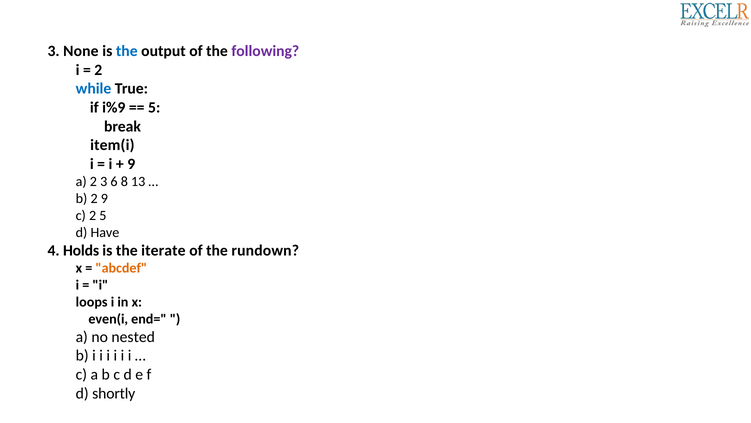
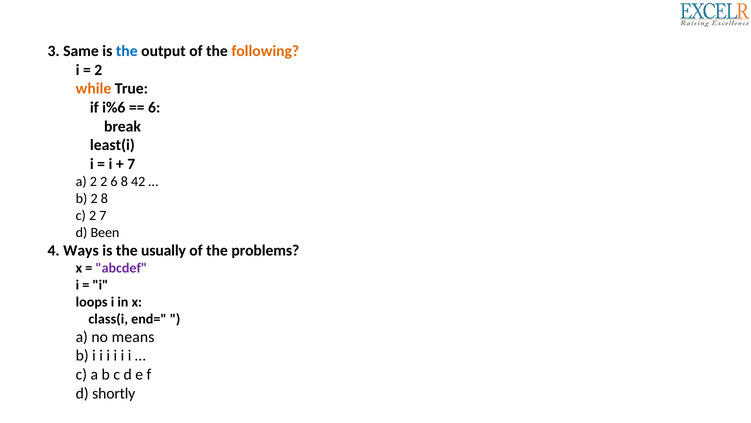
None: None -> Same
following colour: purple -> orange
while colour: blue -> orange
i%9: i%9 -> i%6
5 at (154, 107): 5 -> 6
item(i: item(i -> least(i
9 at (131, 164): 9 -> 7
2 3: 3 -> 2
13: 13 -> 42
2 9: 9 -> 8
2 5: 5 -> 7
Have: Have -> Been
Holds: Holds -> Ways
iterate: iterate -> usually
rundown: rundown -> problems
abcdef colour: orange -> purple
even(i: even(i -> class(i
nested: nested -> means
